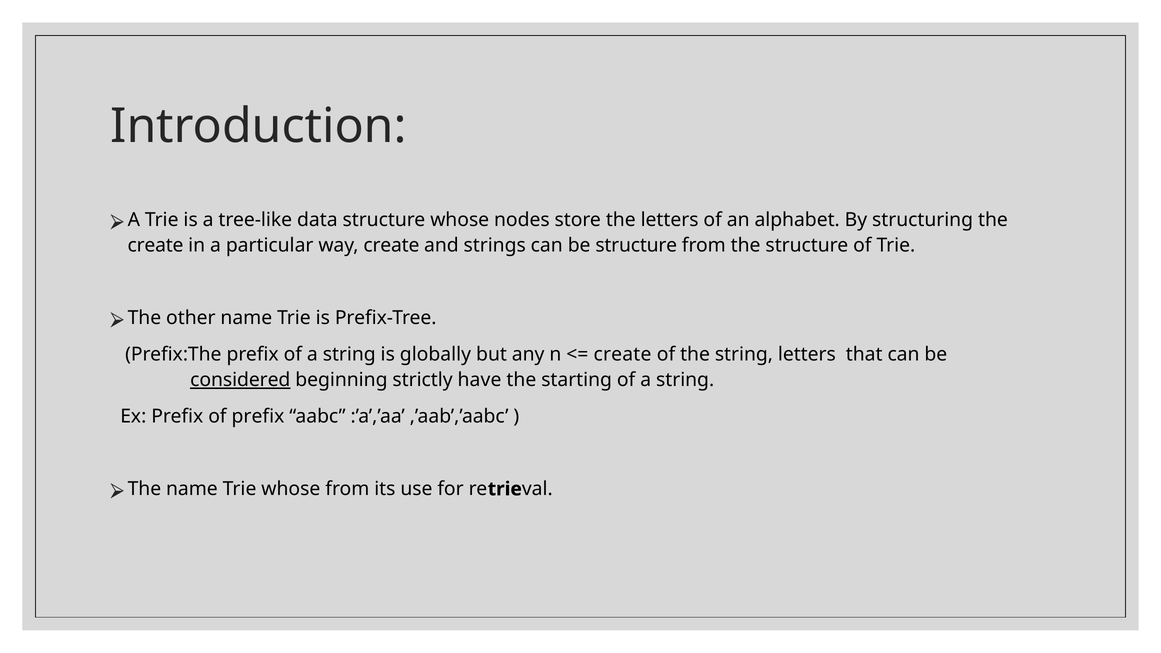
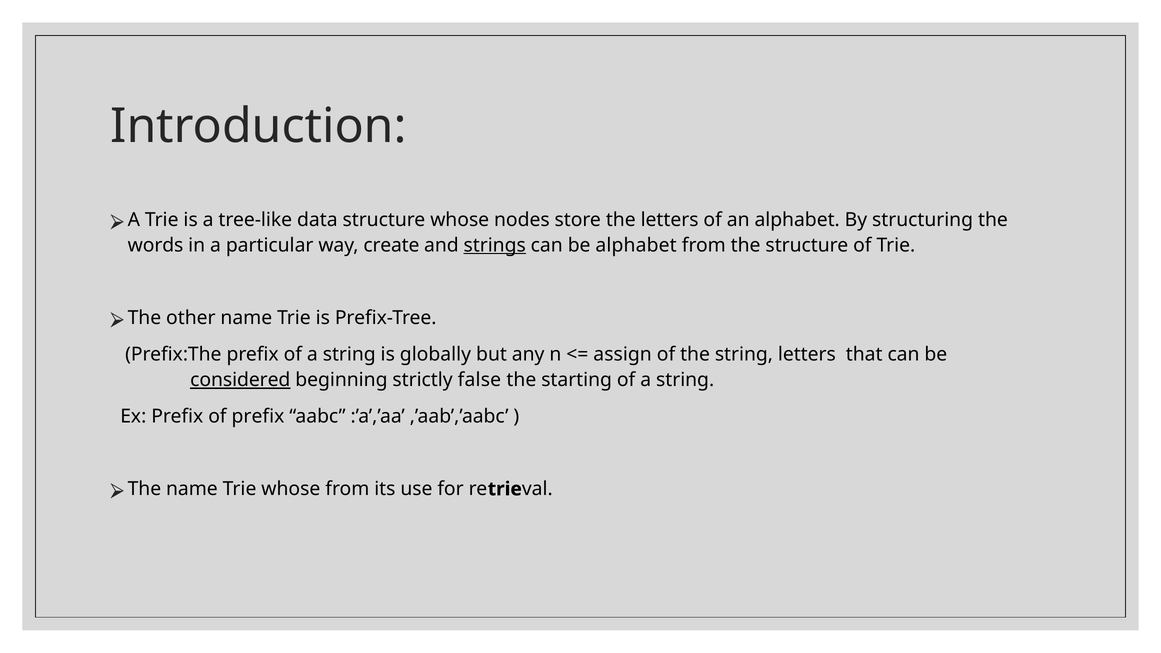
create at (156, 245): create -> words
strings underline: none -> present
be structure: structure -> alphabet
create at (623, 354): create -> assign
have: have -> false
